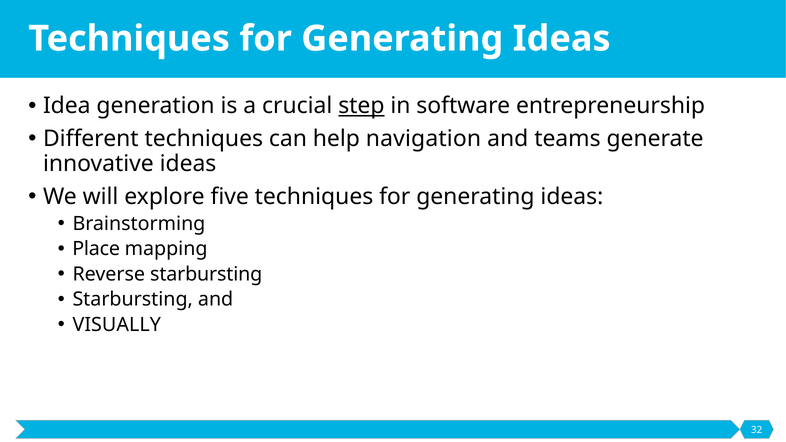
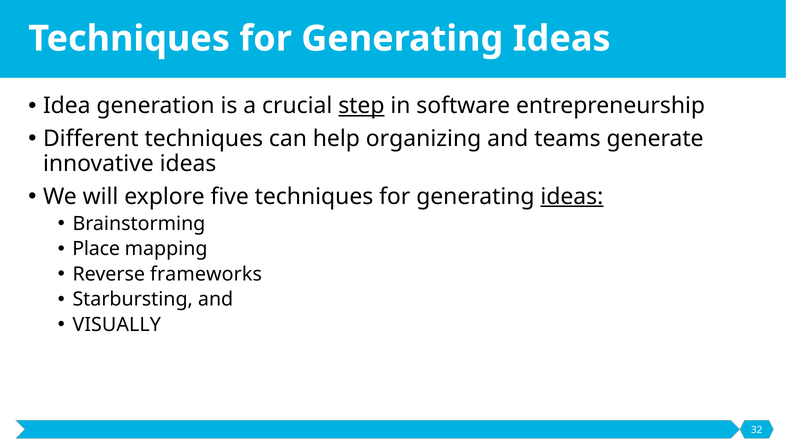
navigation: navigation -> organizing
ideas at (572, 197) underline: none -> present
Reverse starbursting: starbursting -> frameworks
